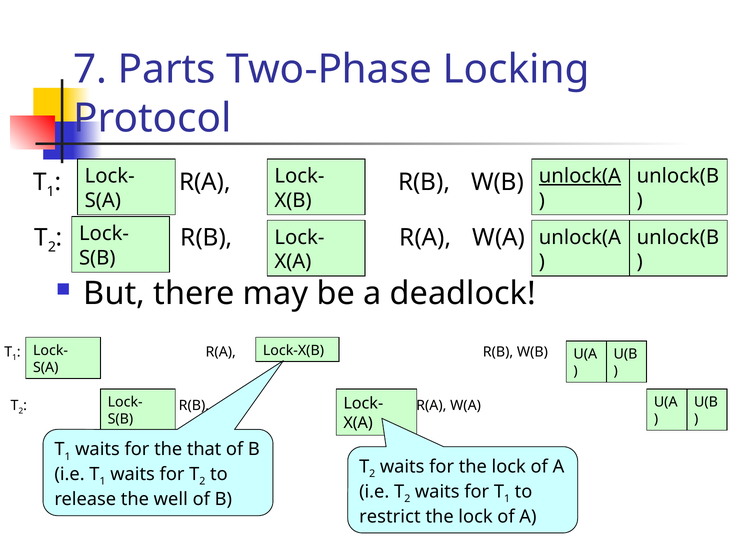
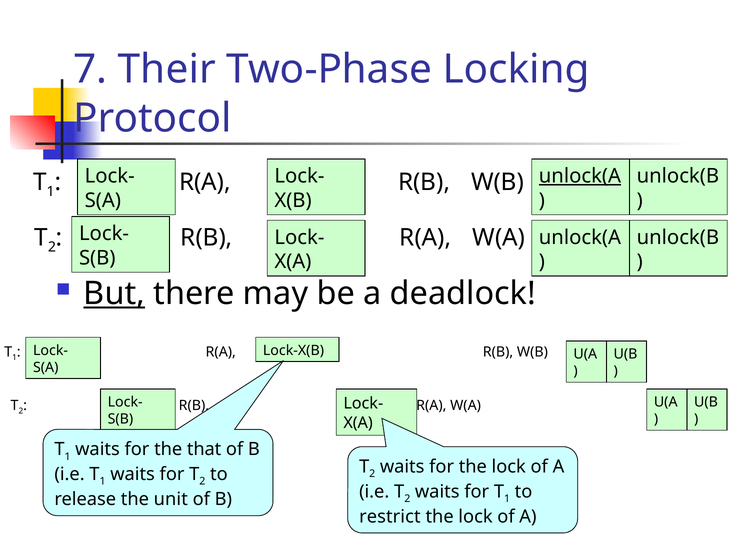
Parts: Parts -> Their
But underline: none -> present
well: well -> unit
